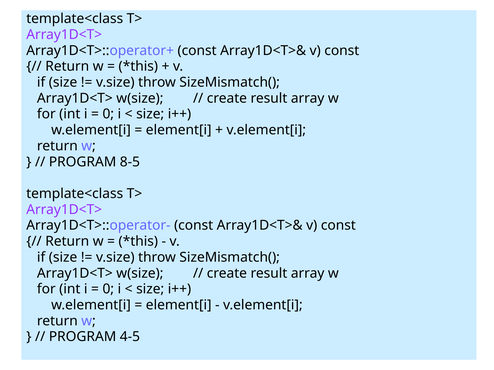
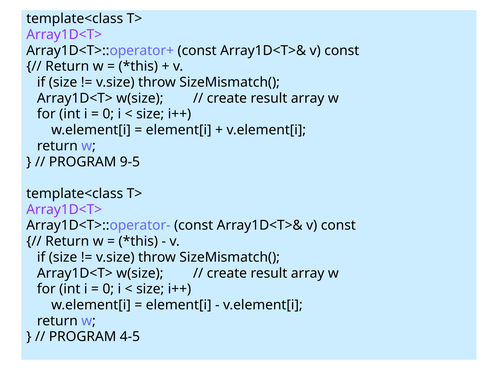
8-5: 8-5 -> 9-5
